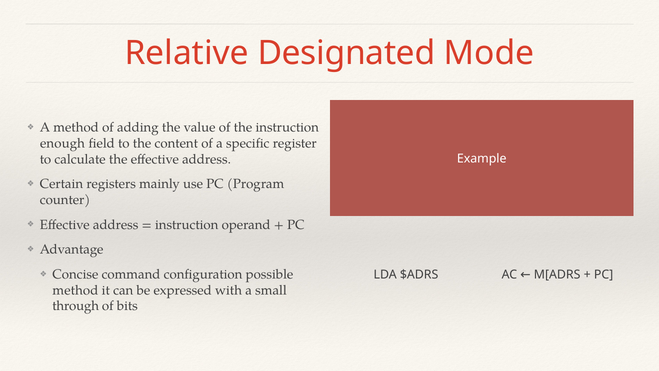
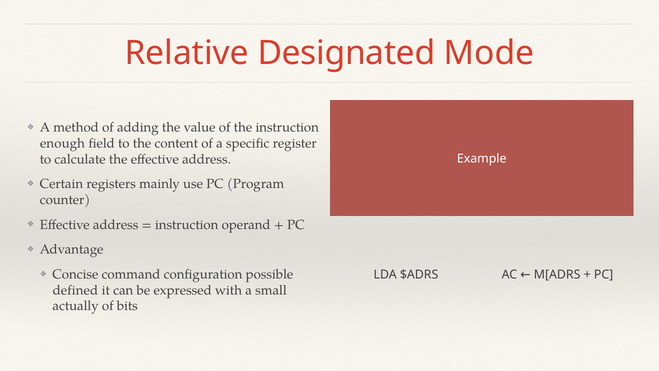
method at (75, 290): method -> defined
through: through -> actually
